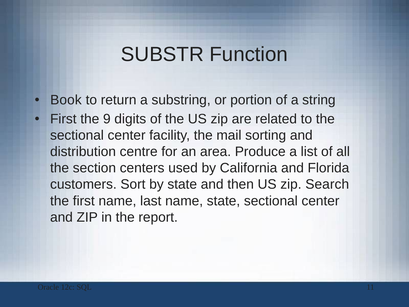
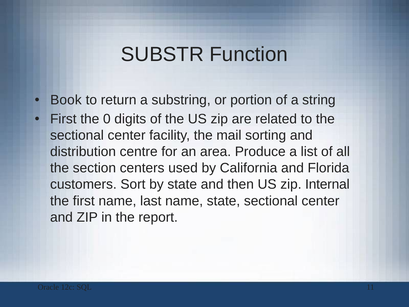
9: 9 -> 0
Search: Search -> Internal
